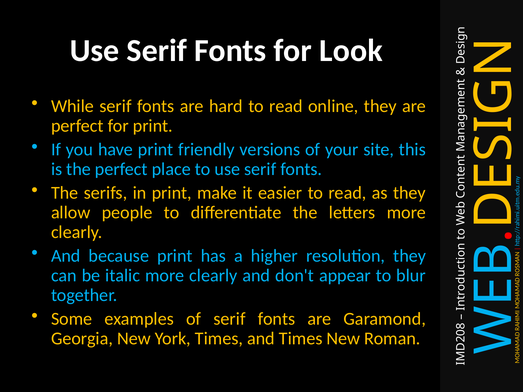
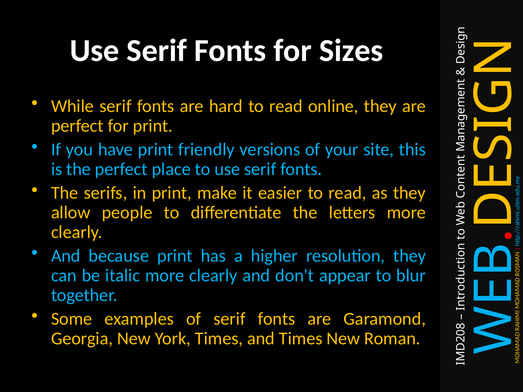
Look: Look -> Sizes
